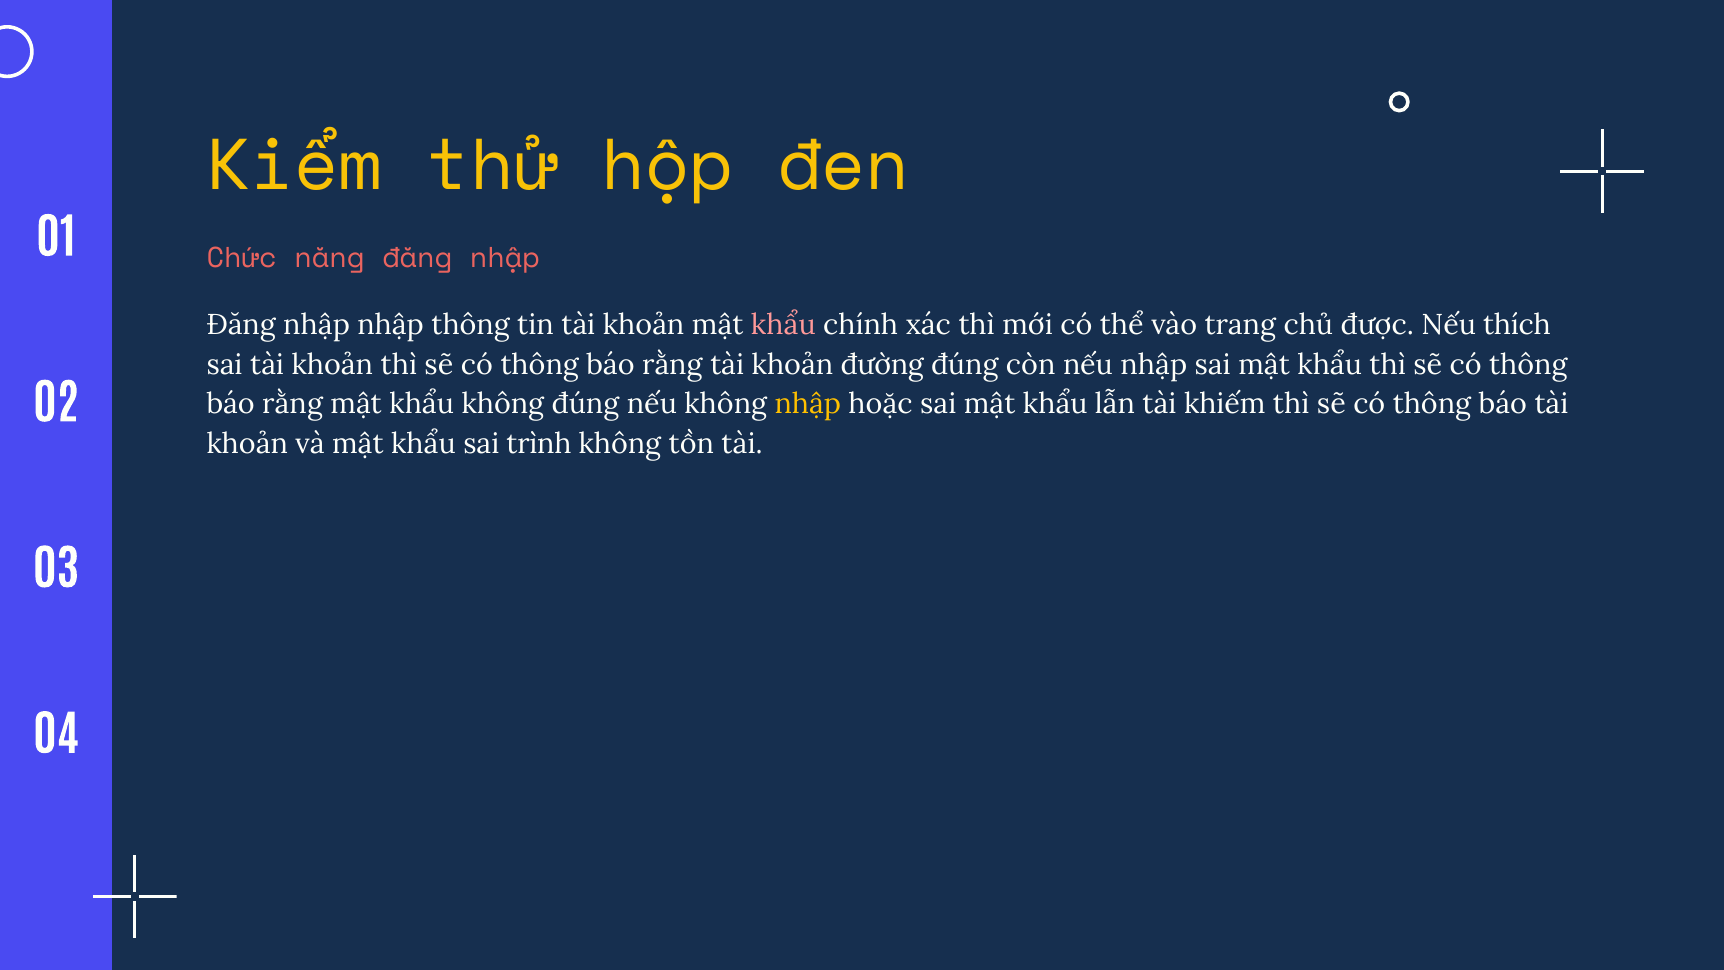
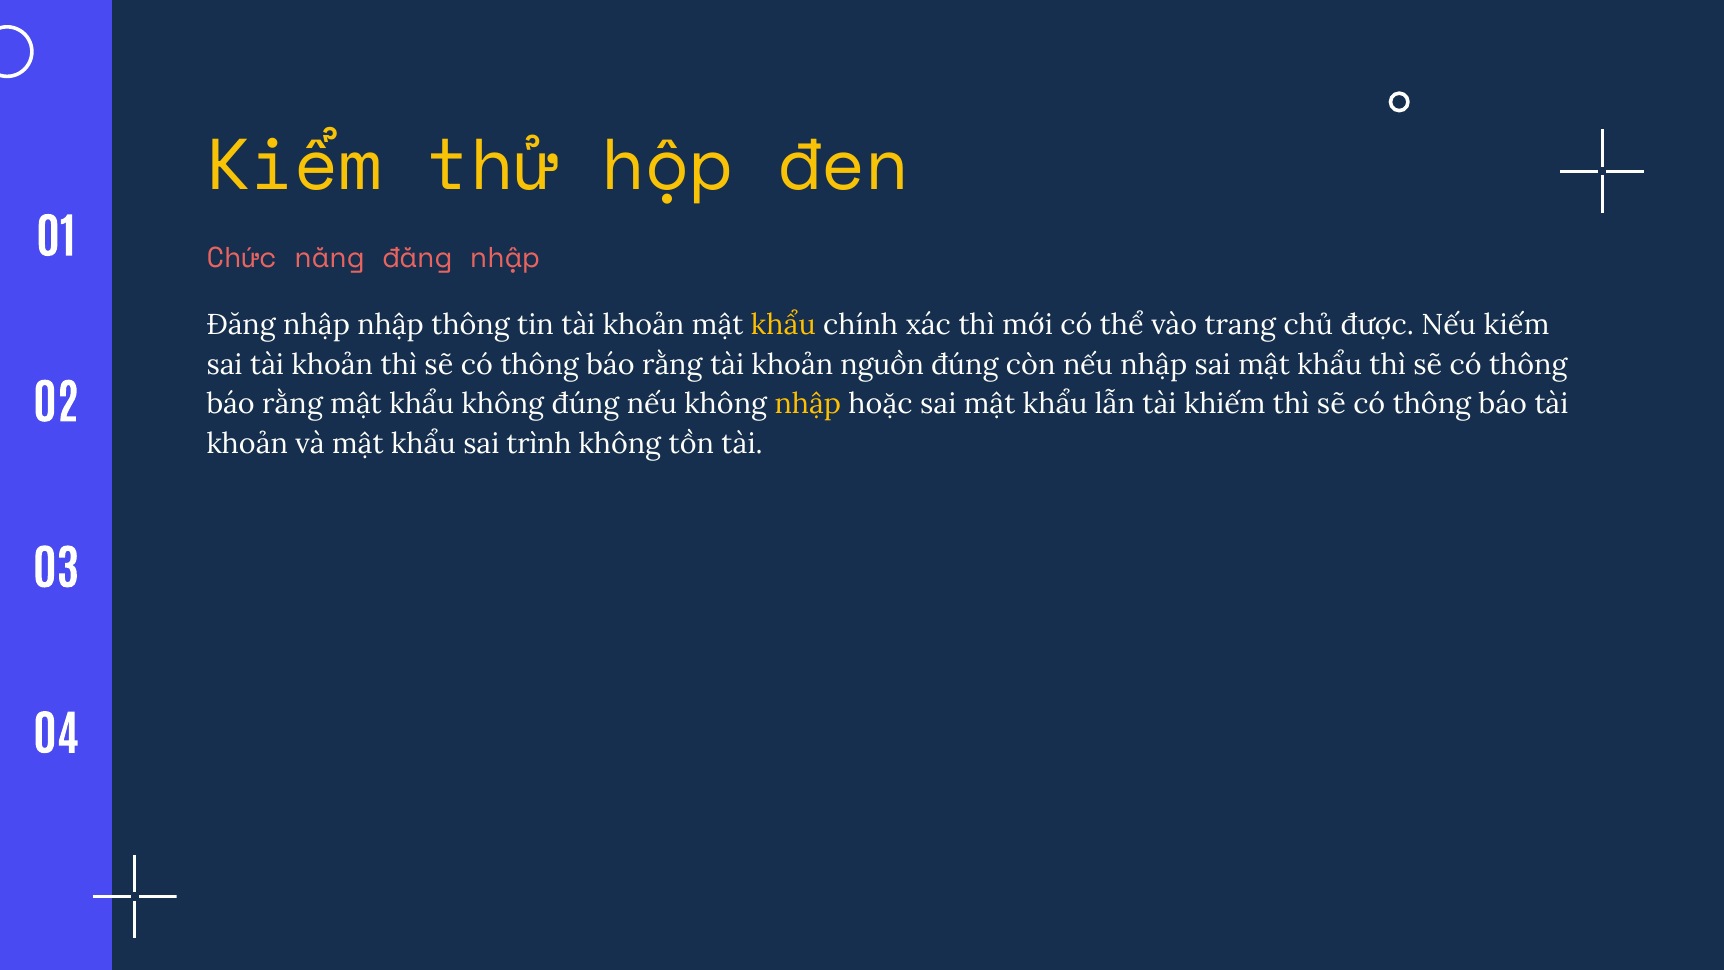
khẩu at (783, 325) colour: pink -> yellow
thích: thích -> kiếm
đường: đường -> nguồn
